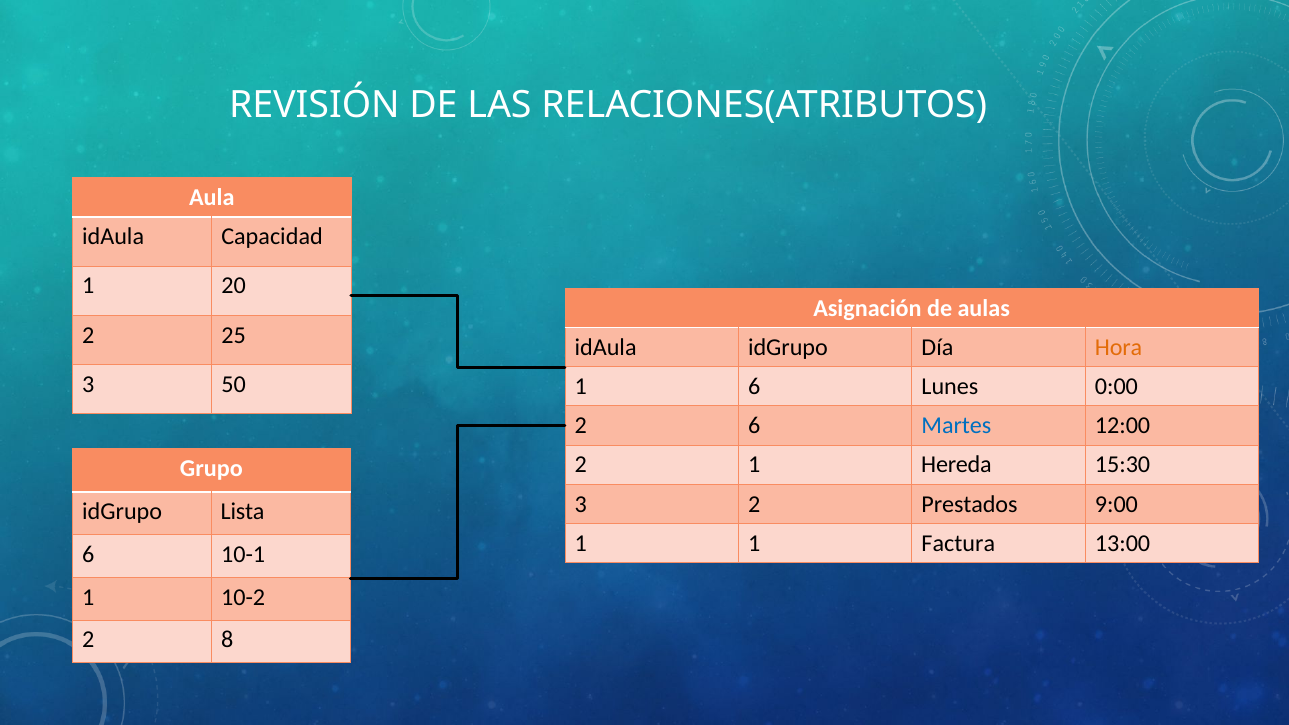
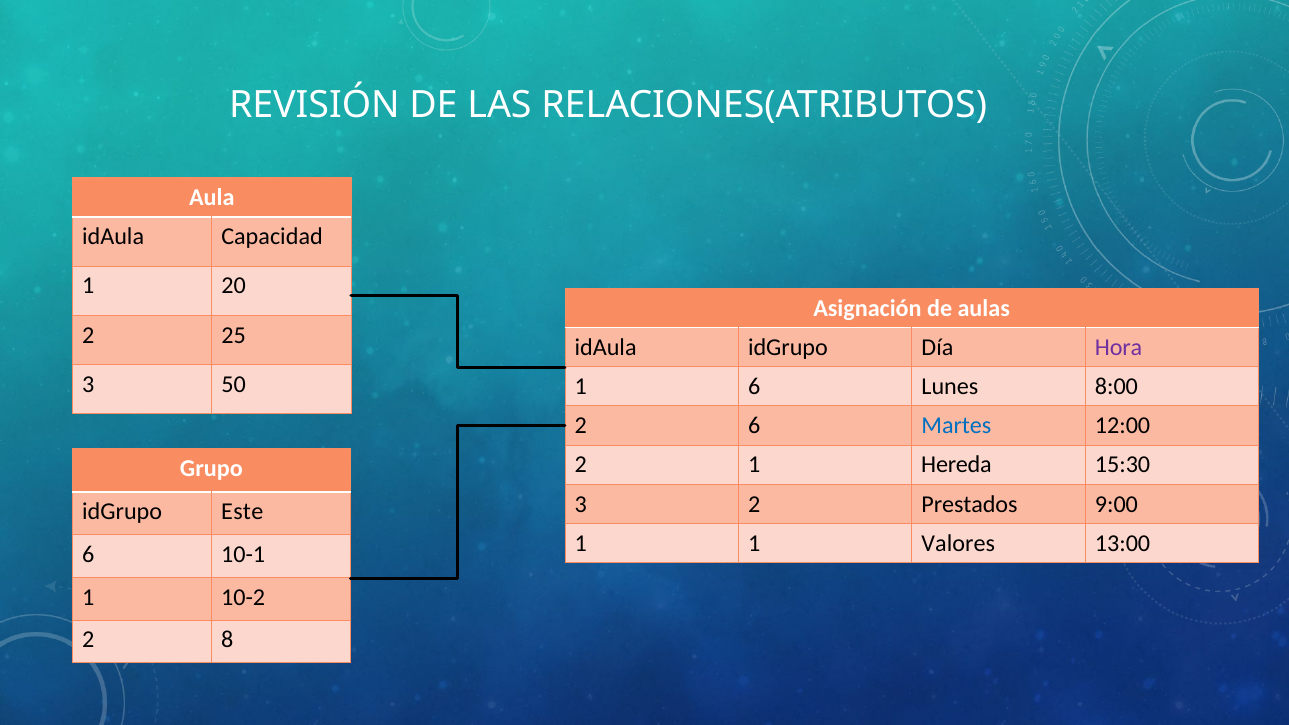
Hora colour: orange -> purple
0:00: 0:00 -> 8:00
Lista: Lista -> Este
Factura: Factura -> Valores
